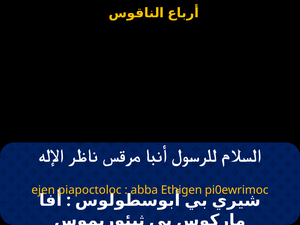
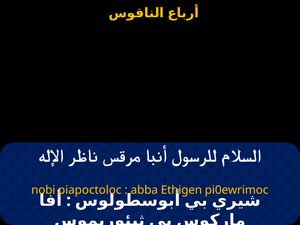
ejen: ejen -> nobi
